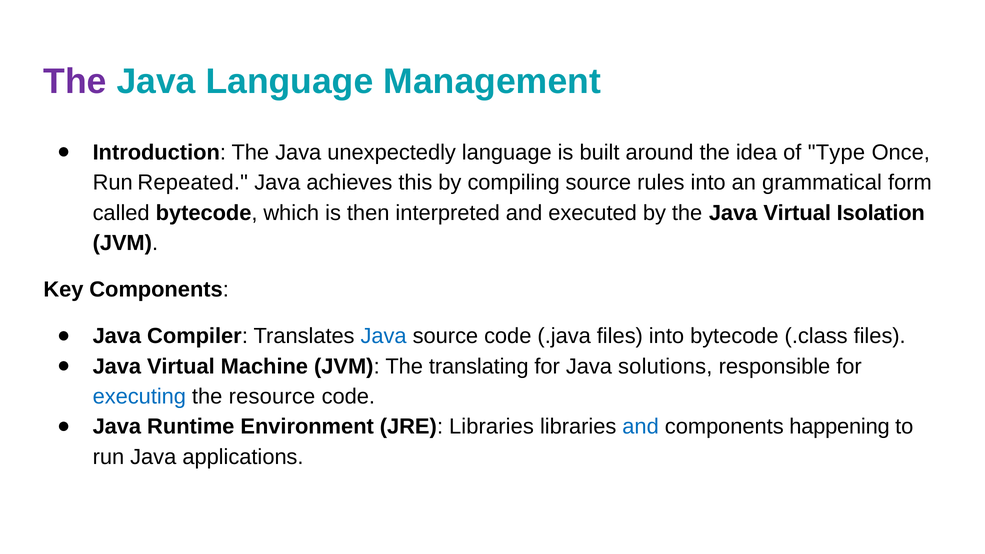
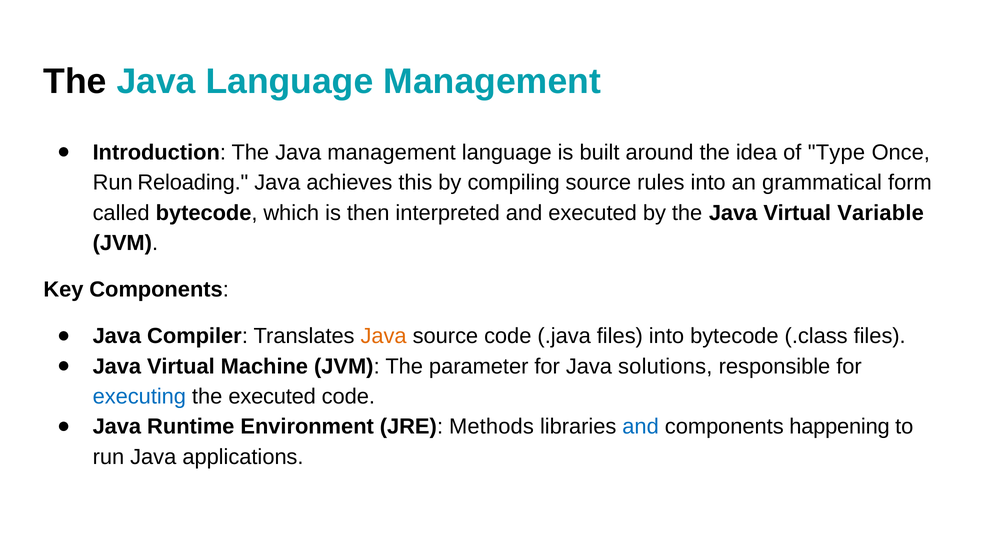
The at (75, 82) colour: purple -> black
Java unexpectedly: unexpectedly -> management
Repeated: Repeated -> Reloading
Isolation: Isolation -> Variable
Java at (384, 336) colour: blue -> orange
translating: translating -> parameter
the resource: resource -> executed
JRE Libraries: Libraries -> Methods
